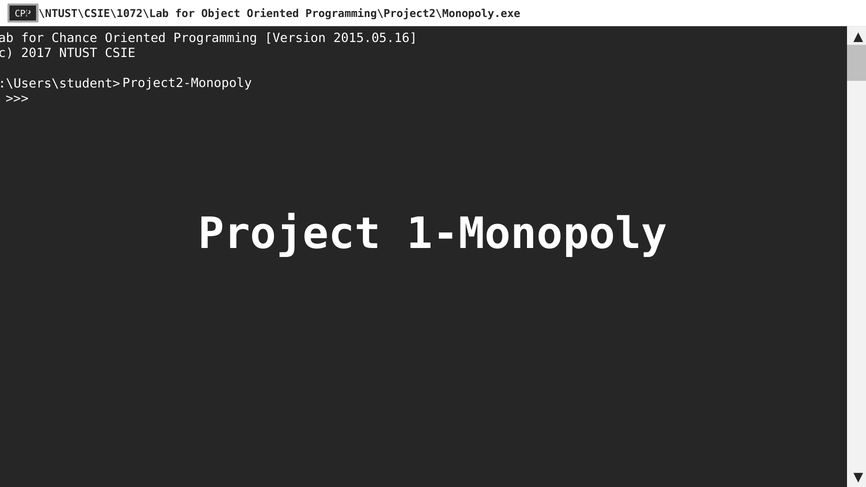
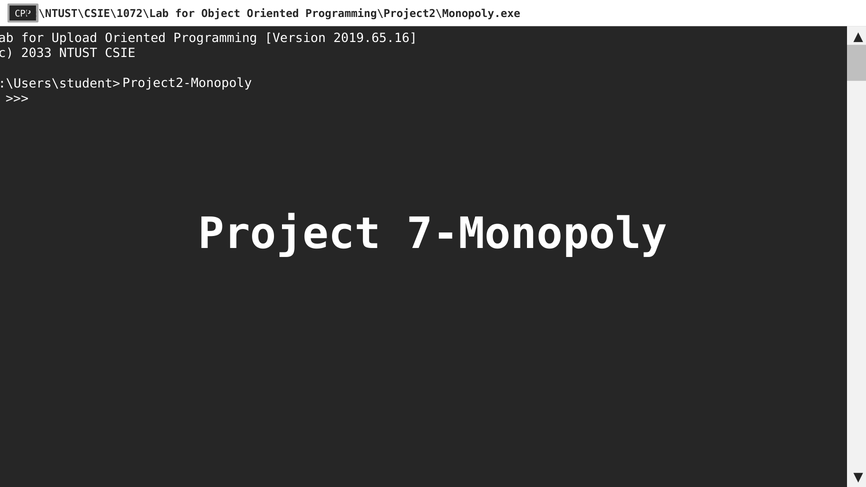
Chance: Chance -> Upload
2015.05.16: 2015.05.16 -> 2019.65.16
2017: 2017 -> 2033
1-Monopoly: 1-Monopoly -> 7-Monopoly
